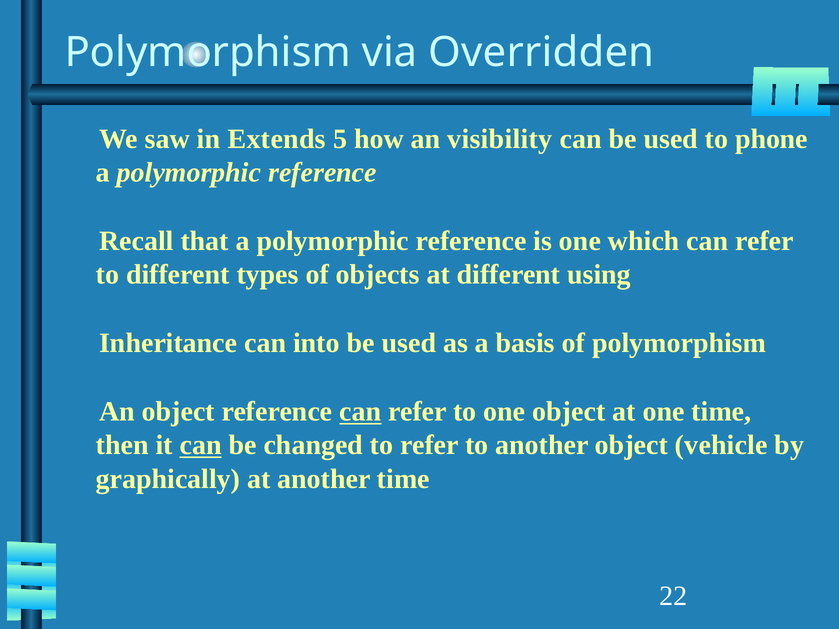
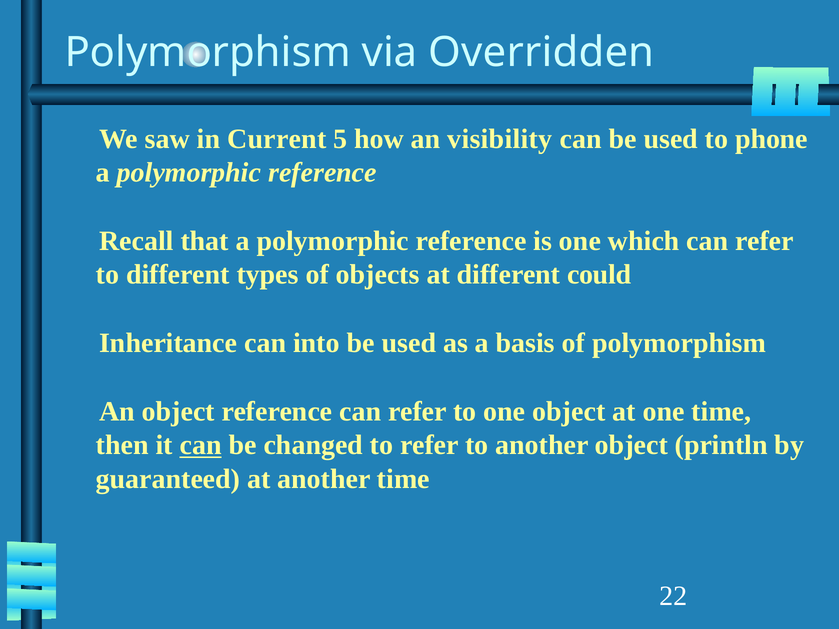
Extends: Extends -> Current
using: using -> could
can at (360, 412) underline: present -> none
vehicle: vehicle -> println
graphically: graphically -> guaranteed
